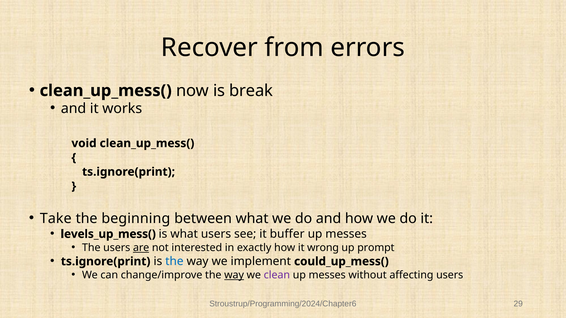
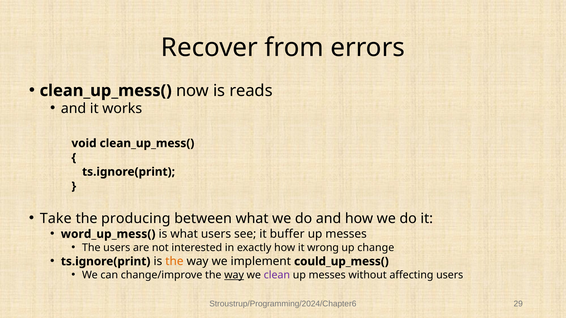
break: break -> reads
beginning: beginning -> producing
levels_up_mess(: levels_up_mess( -> word_up_mess(
are underline: present -> none
prompt: prompt -> change
the at (174, 262) colour: blue -> orange
